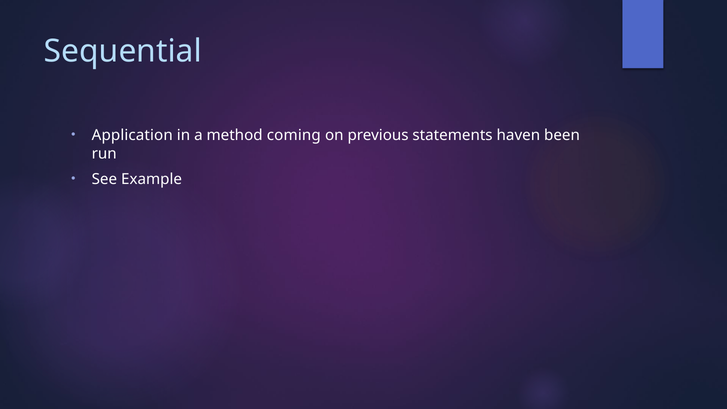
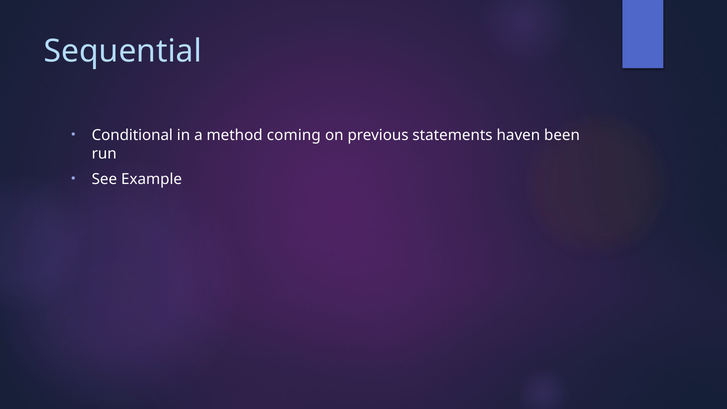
Application: Application -> Conditional
